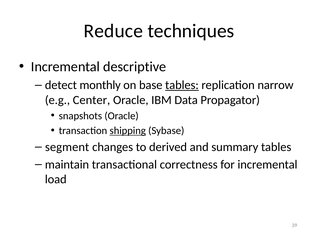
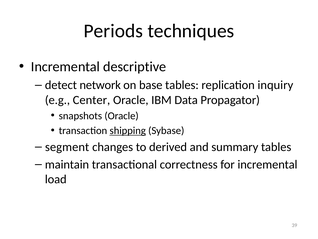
Reduce: Reduce -> Periods
monthly: monthly -> network
tables at (182, 85) underline: present -> none
narrow: narrow -> inquiry
